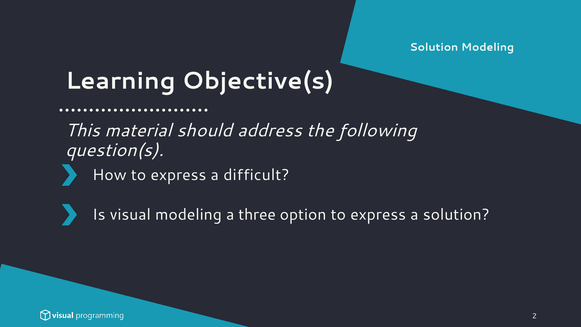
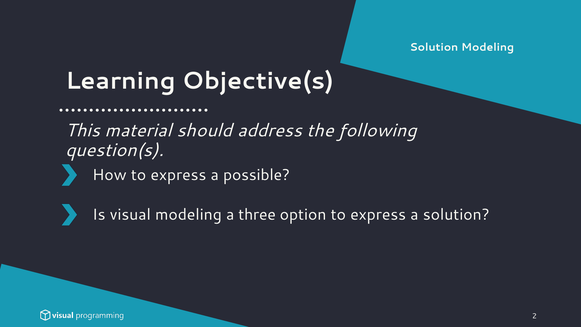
difficult: difficult -> possible
